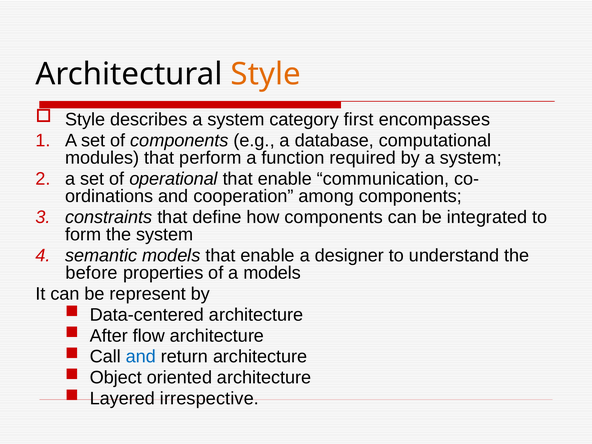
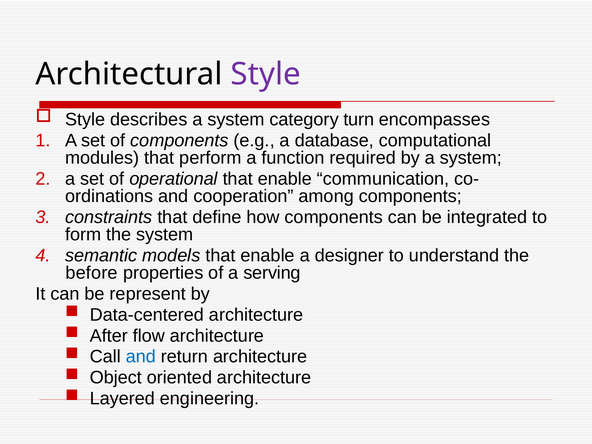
Style at (266, 74) colour: orange -> purple
first: first -> turn
a models: models -> serving
irrespective: irrespective -> engineering
